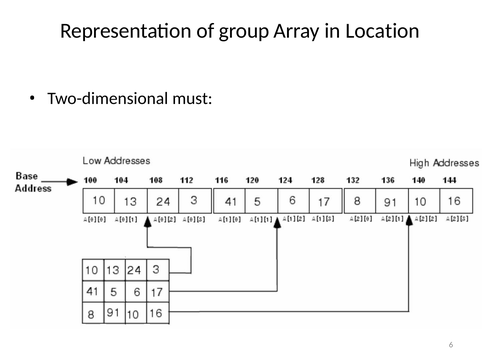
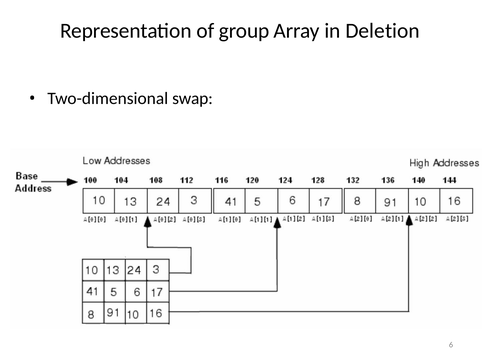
Location: Location -> Deletion
must: must -> swap
